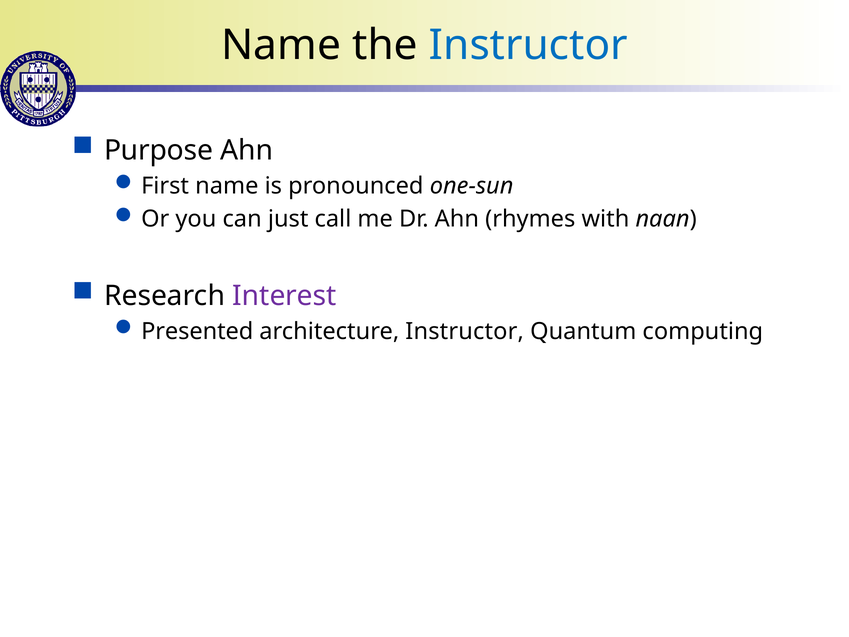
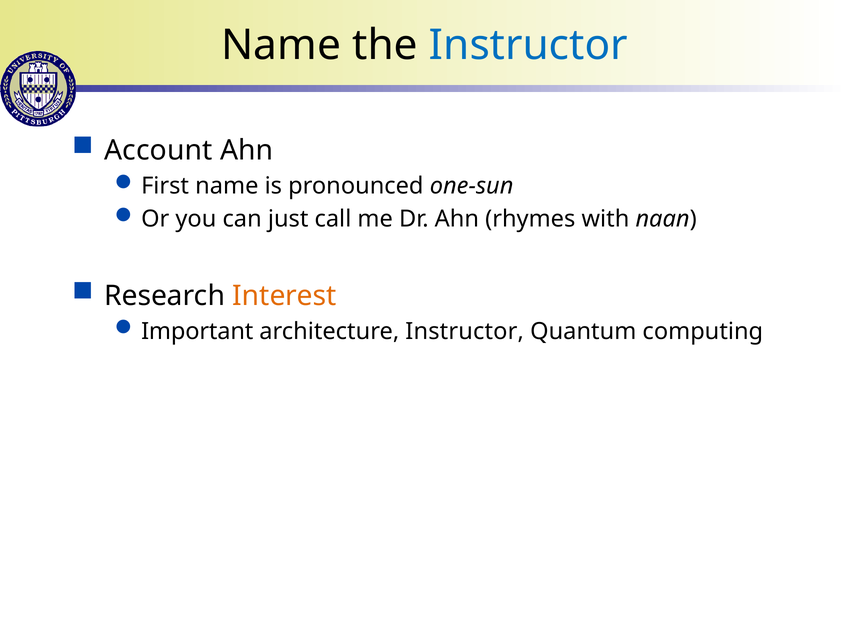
Purpose: Purpose -> Account
Interest colour: purple -> orange
Presented: Presented -> Important
